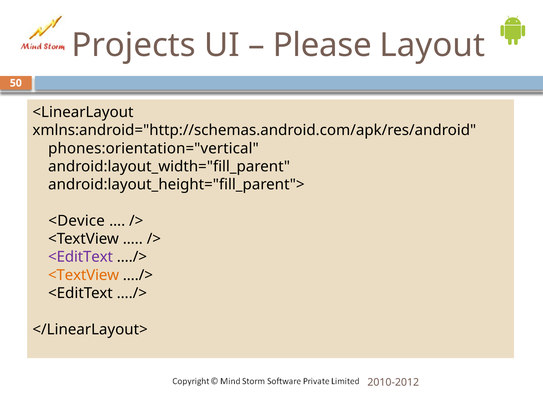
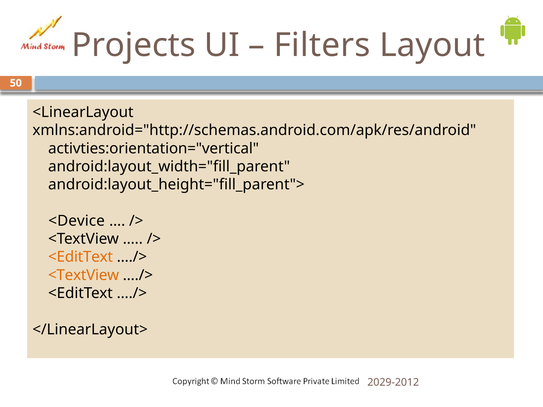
Please: Please -> Filters
phones:orientation="vertical: phones:orientation="vertical -> activties:orientation="vertical
<EditText at (81, 257) colour: purple -> orange
2010-2012: 2010-2012 -> 2029-2012
